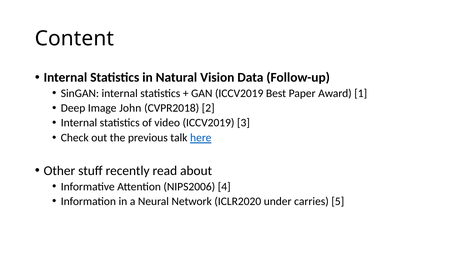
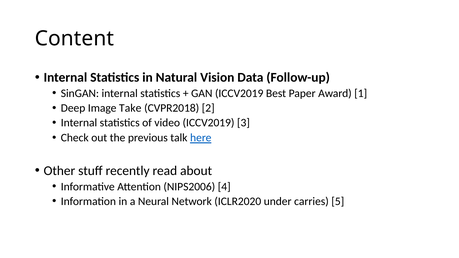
John: John -> Take
